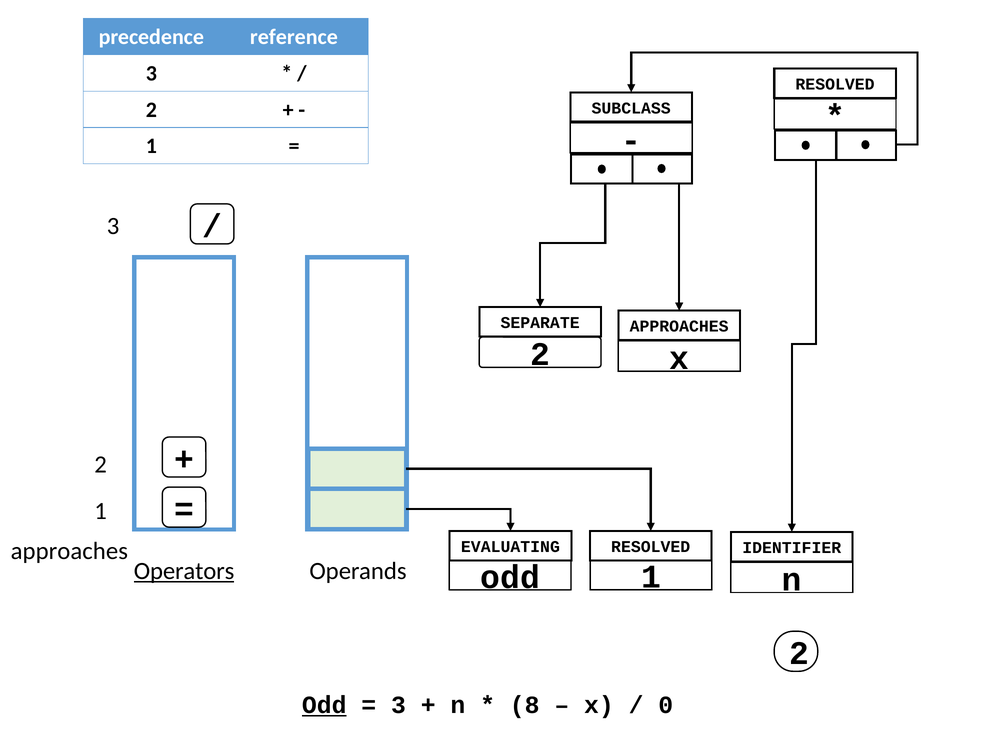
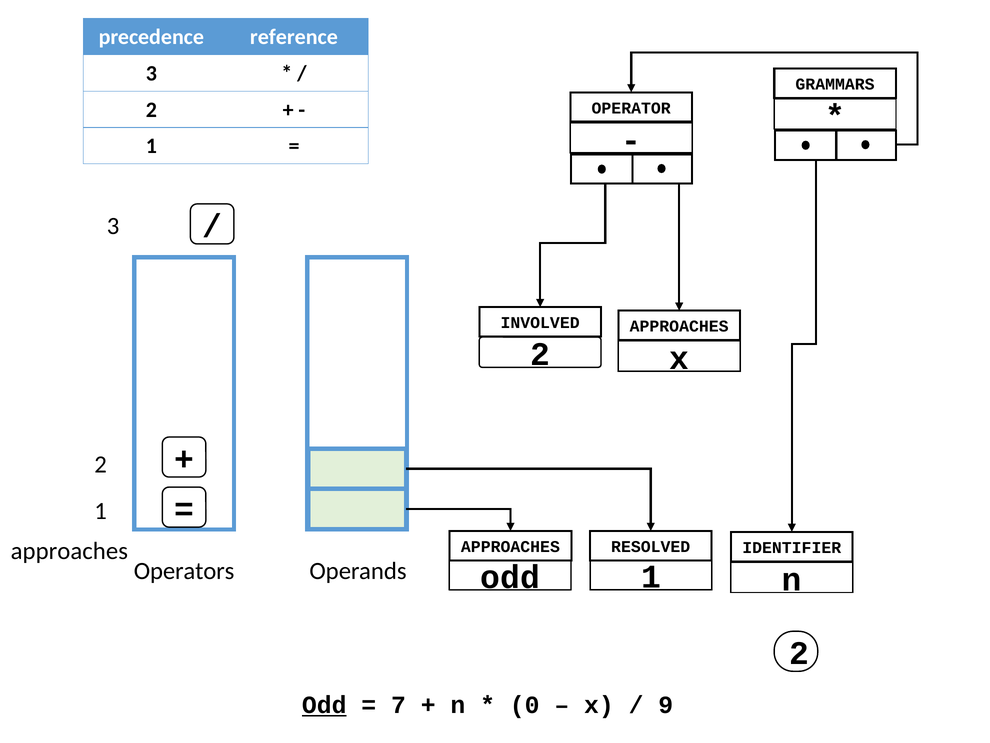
RESOLVED at (835, 84): RESOLVED -> GRAMMARS
SUBCLASS: SUBCLASS -> OPERATOR
SEPARATE: SEPARATE -> INVOLVED
EVALUATING at (510, 546): EVALUATING -> APPROACHES
Operators underline: present -> none
3 at (398, 704): 3 -> 7
8: 8 -> 0
0: 0 -> 9
